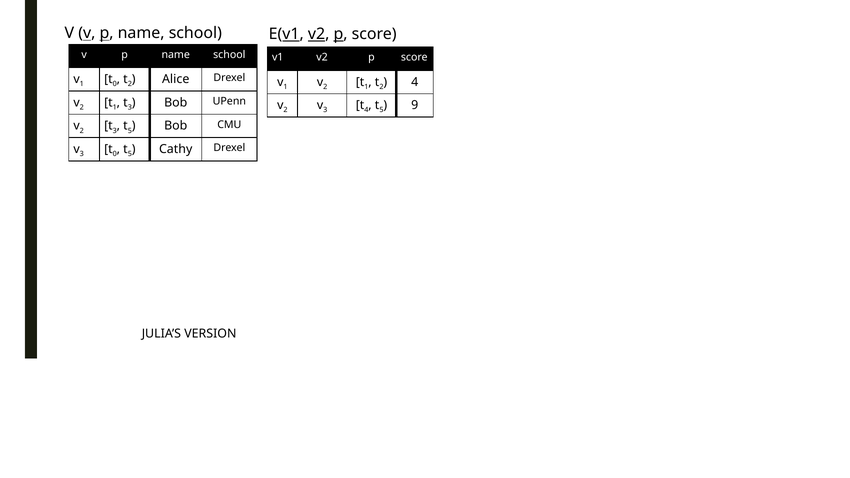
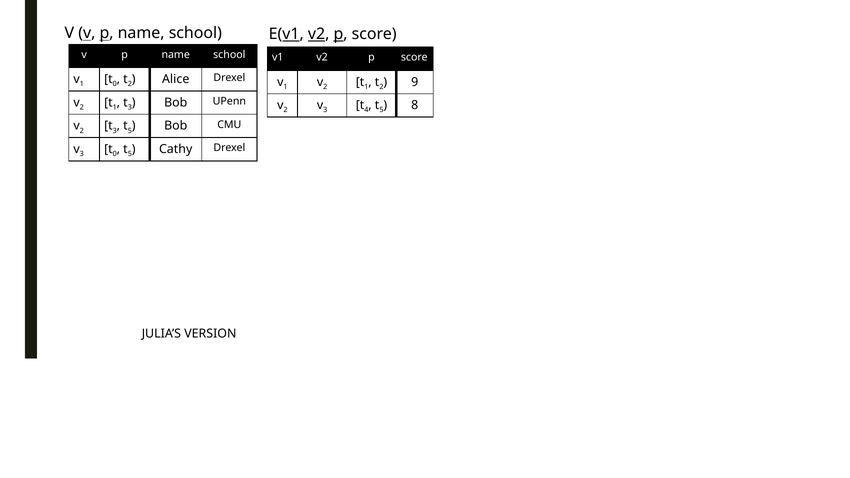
4 at (415, 82): 4 -> 9
9: 9 -> 8
